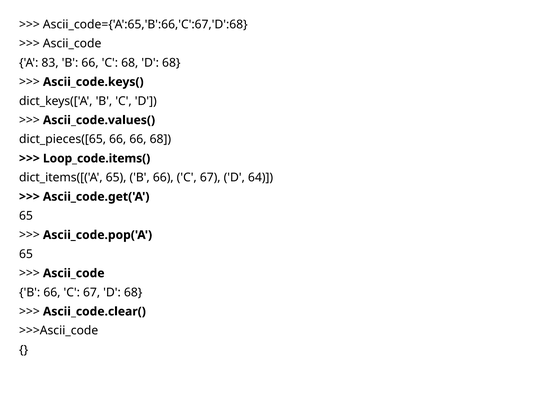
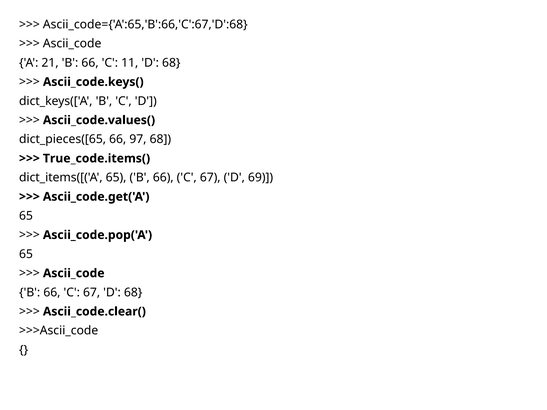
83: 83 -> 21
C 68: 68 -> 11
66 66: 66 -> 97
Loop_code.items(: Loop_code.items( -> True_code.items(
64: 64 -> 69
